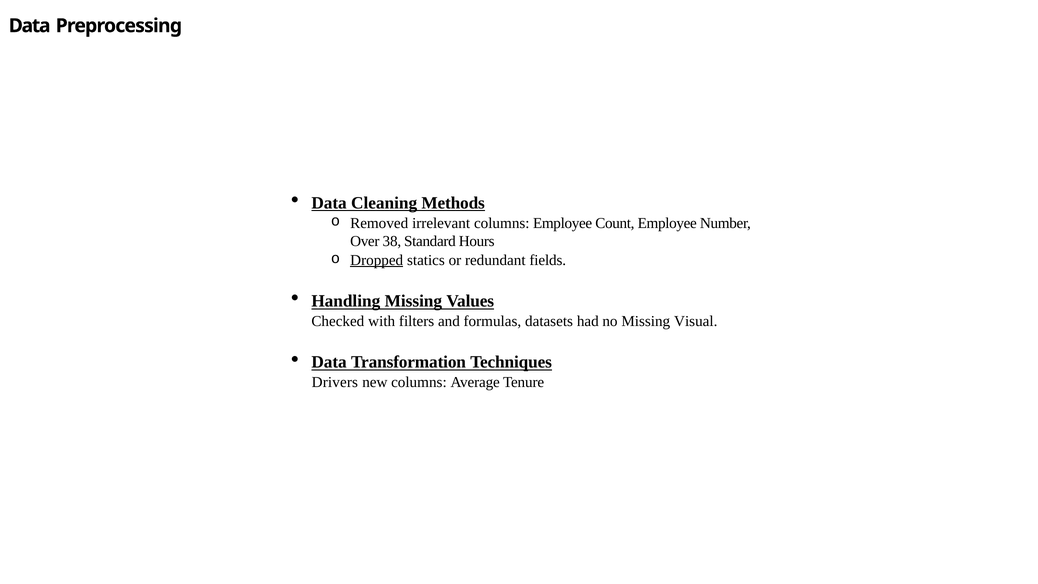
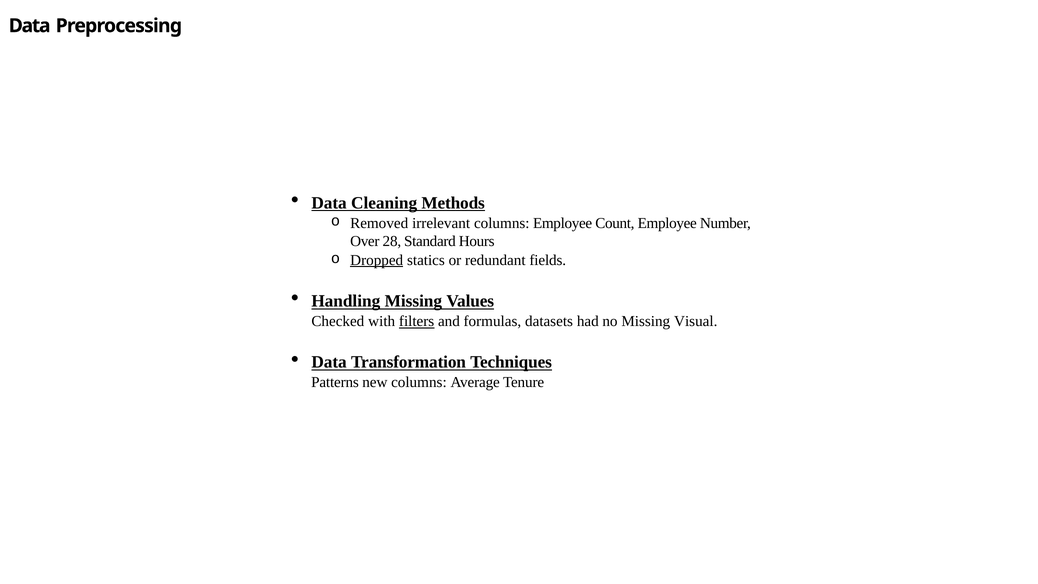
38: 38 -> 28
filters underline: none -> present
Drivers: Drivers -> Patterns
